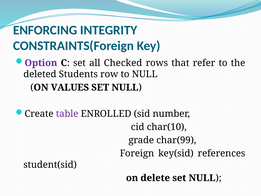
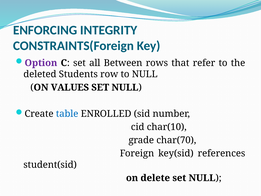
Checked: Checked -> Between
table colour: purple -> blue
char(99: char(99 -> char(70
